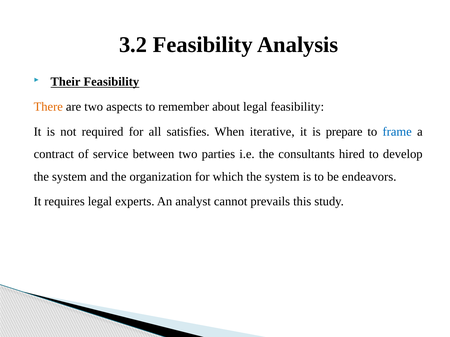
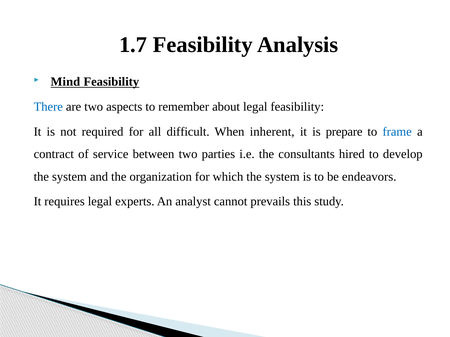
3.2: 3.2 -> 1.7
Their: Their -> Mind
There colour: orange -> blue
satisfies: satisfies -> difficult
iterative: iterative -> inherent
